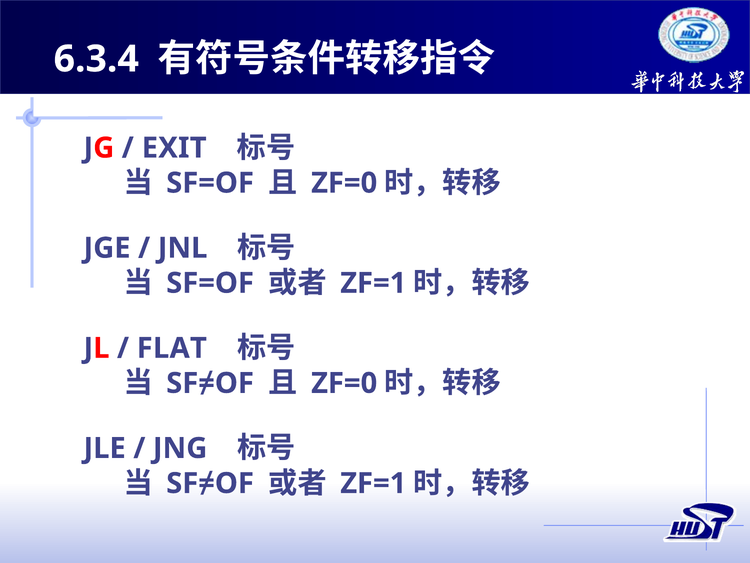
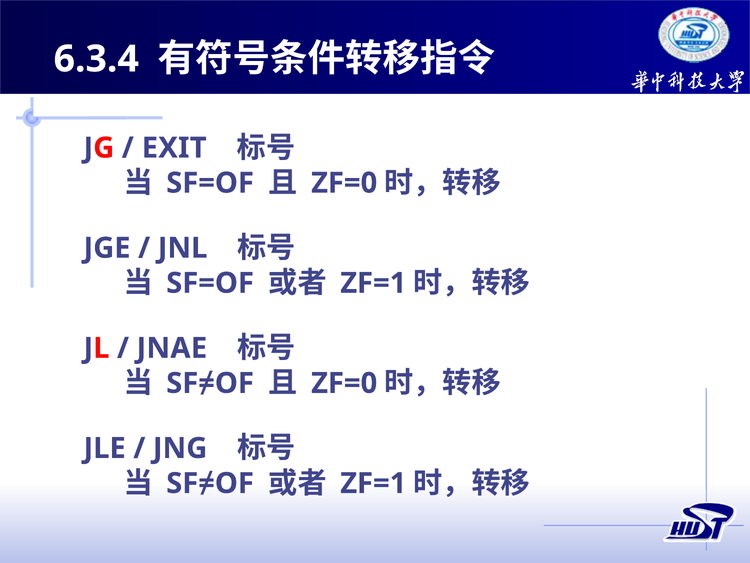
FLAT: FLAT -> JNAE
